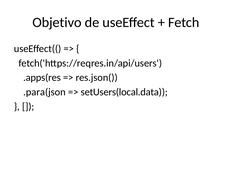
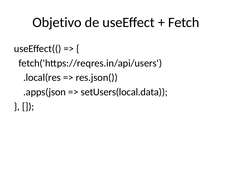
.apps(res: .apps(res -> .local(res
.para(json: .para(json -> .apps(json
